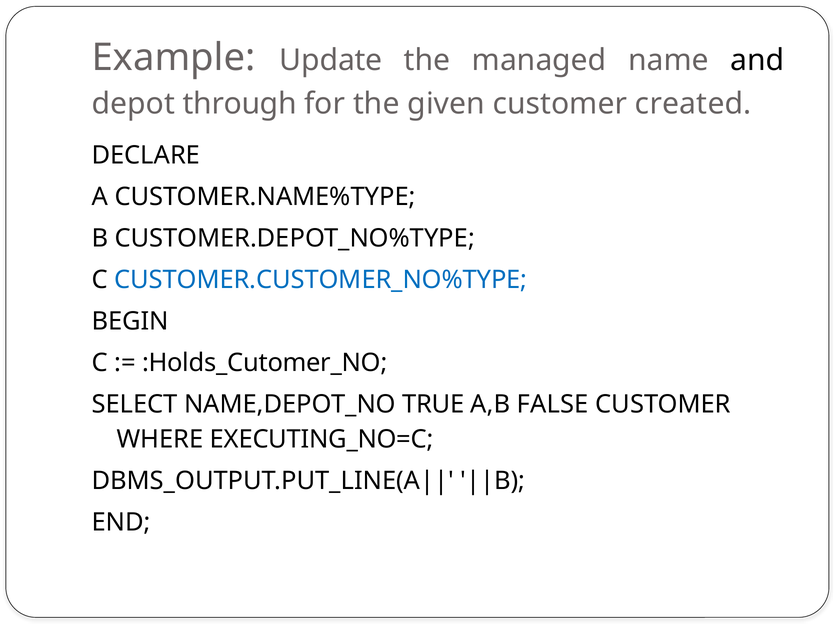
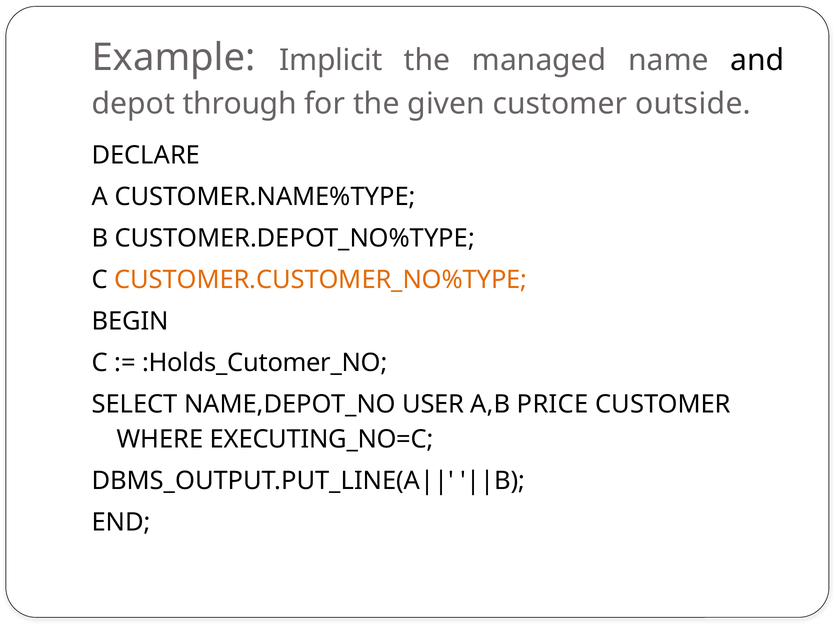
Update: Update -> Implicit
created: created -> outside
CUSTOMER.CUSTOMER_NO%TYPE colour: blue -> orange
TRUE: TRUE -> USER
FALSE: FALSE -> PRICE
